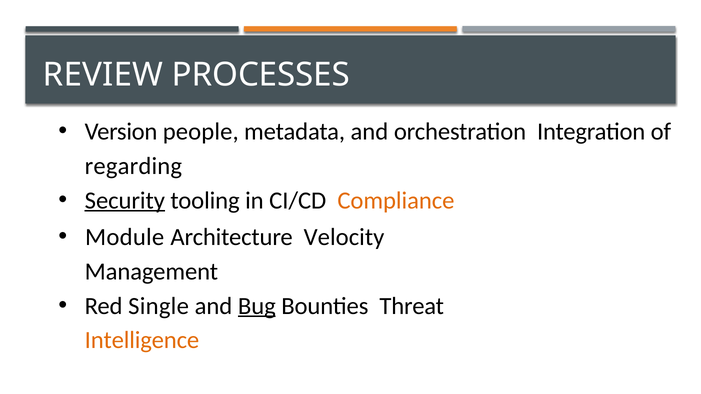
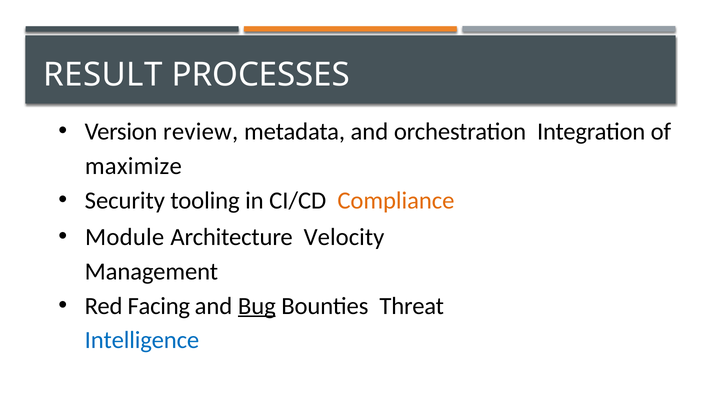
REVIEW: REVIEW -> RESULT
people: people -> review
regarding: regarding -> maximize
Security underline: present -> none
Single: Single -> Facing
Intelligence colour: orange -> blue
